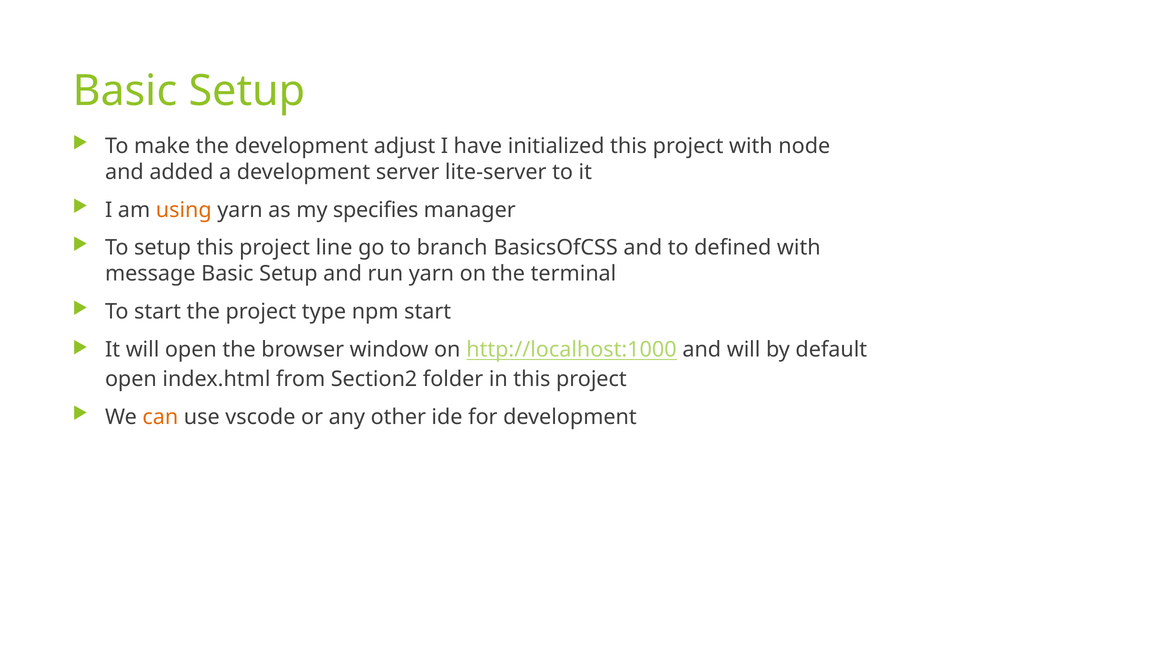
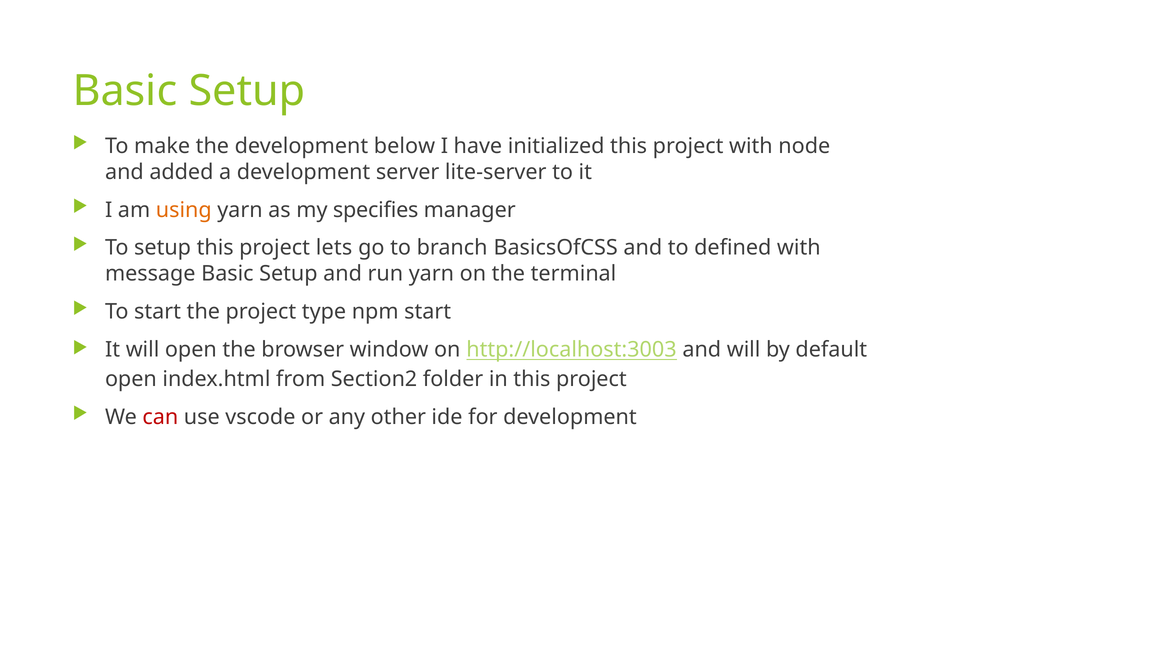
adjust: adjust -> below
line: line -> lets
http://localhost:1000: http://localhost:1000 -> http://localhost:3003
can colour: orange -> red
